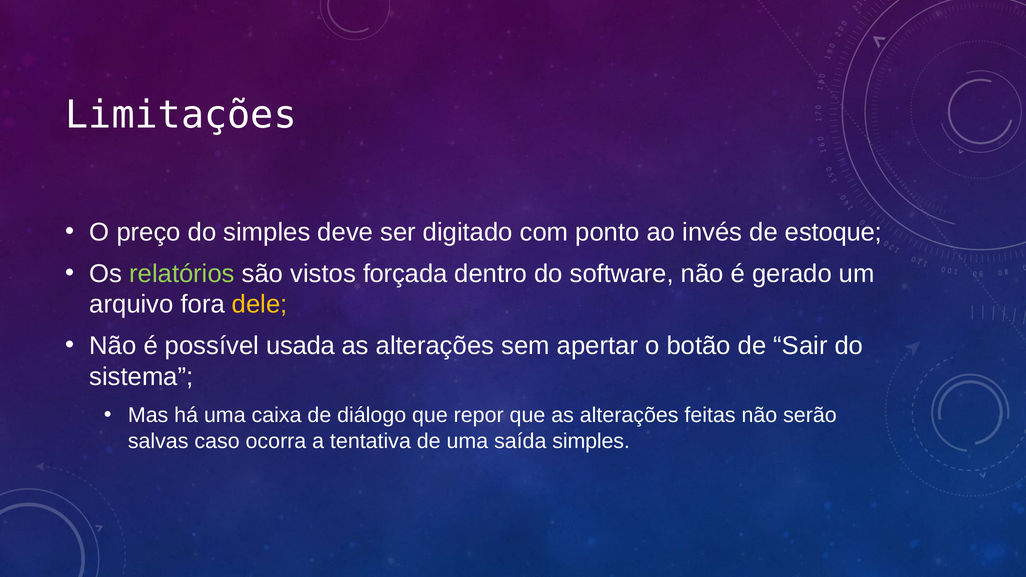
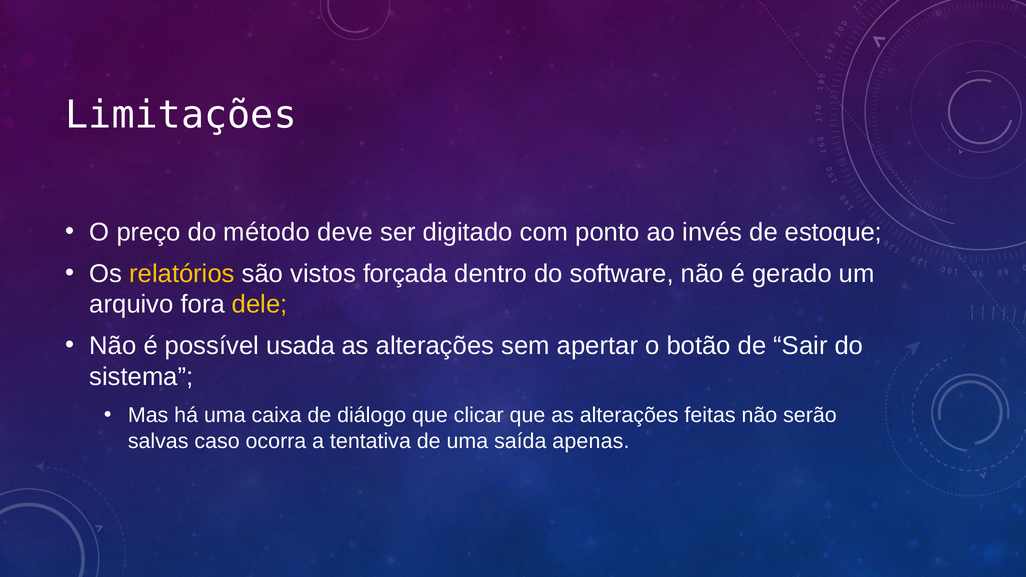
do simples: simples -> método
relatórios colour: light green -> yellow
repor: repor -> clicar
saída simples: simples -> apenas
